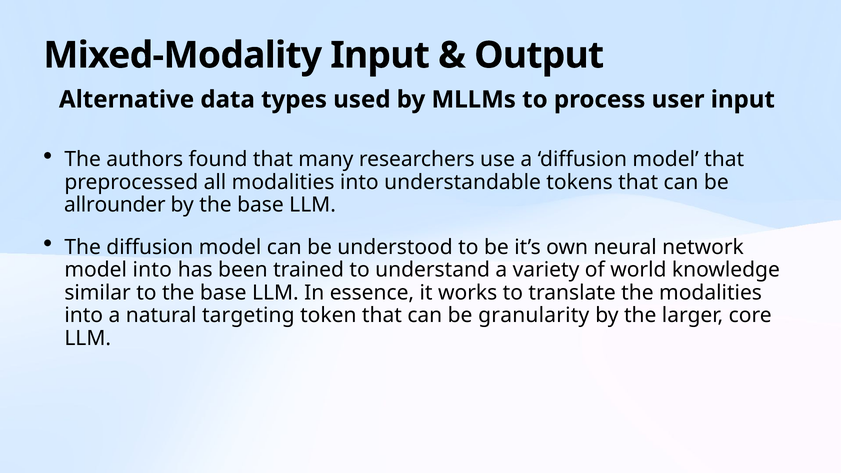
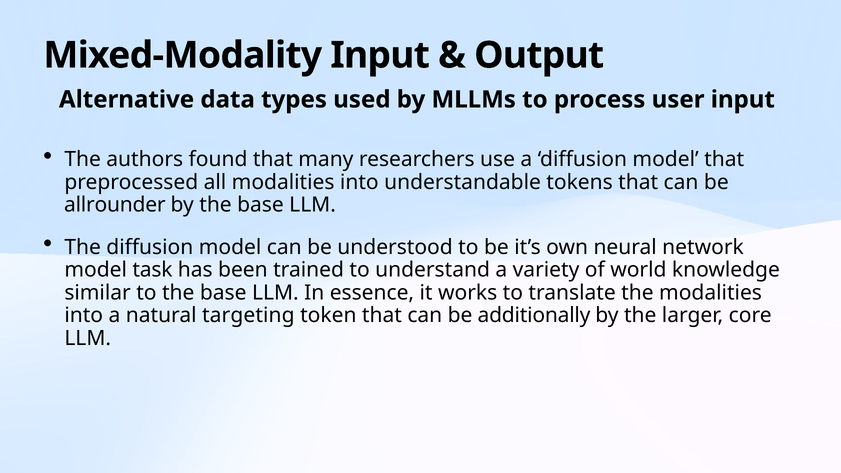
model into: into -> task
granularity: granularity -> additionally
